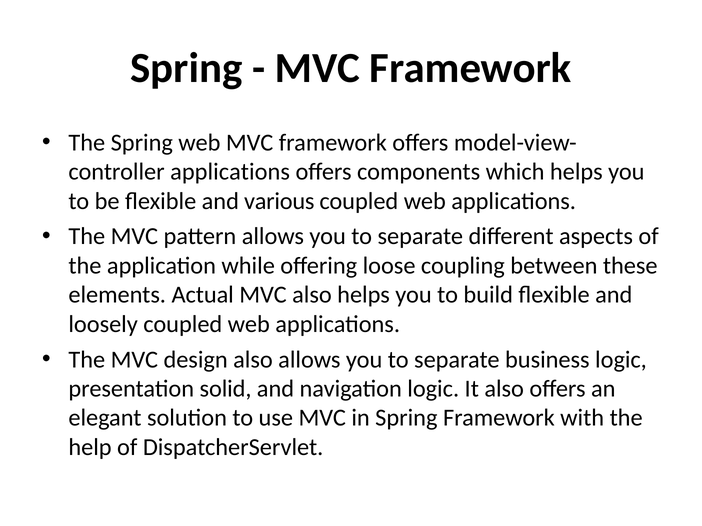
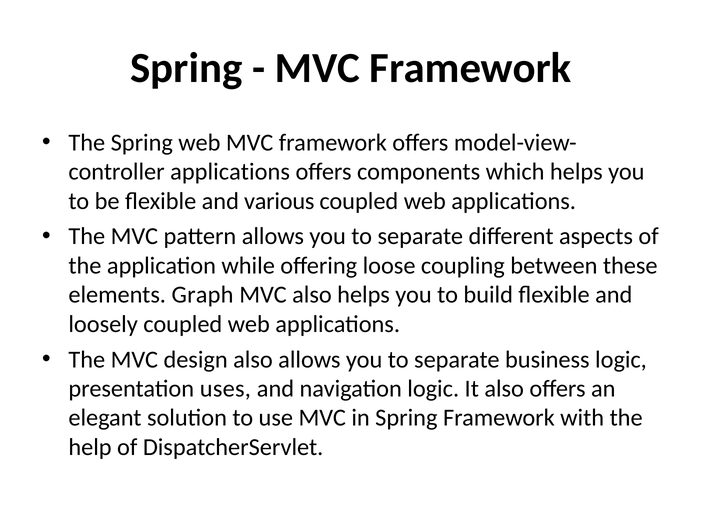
Actual: Actual -> Graph
solid: solid -> uses
